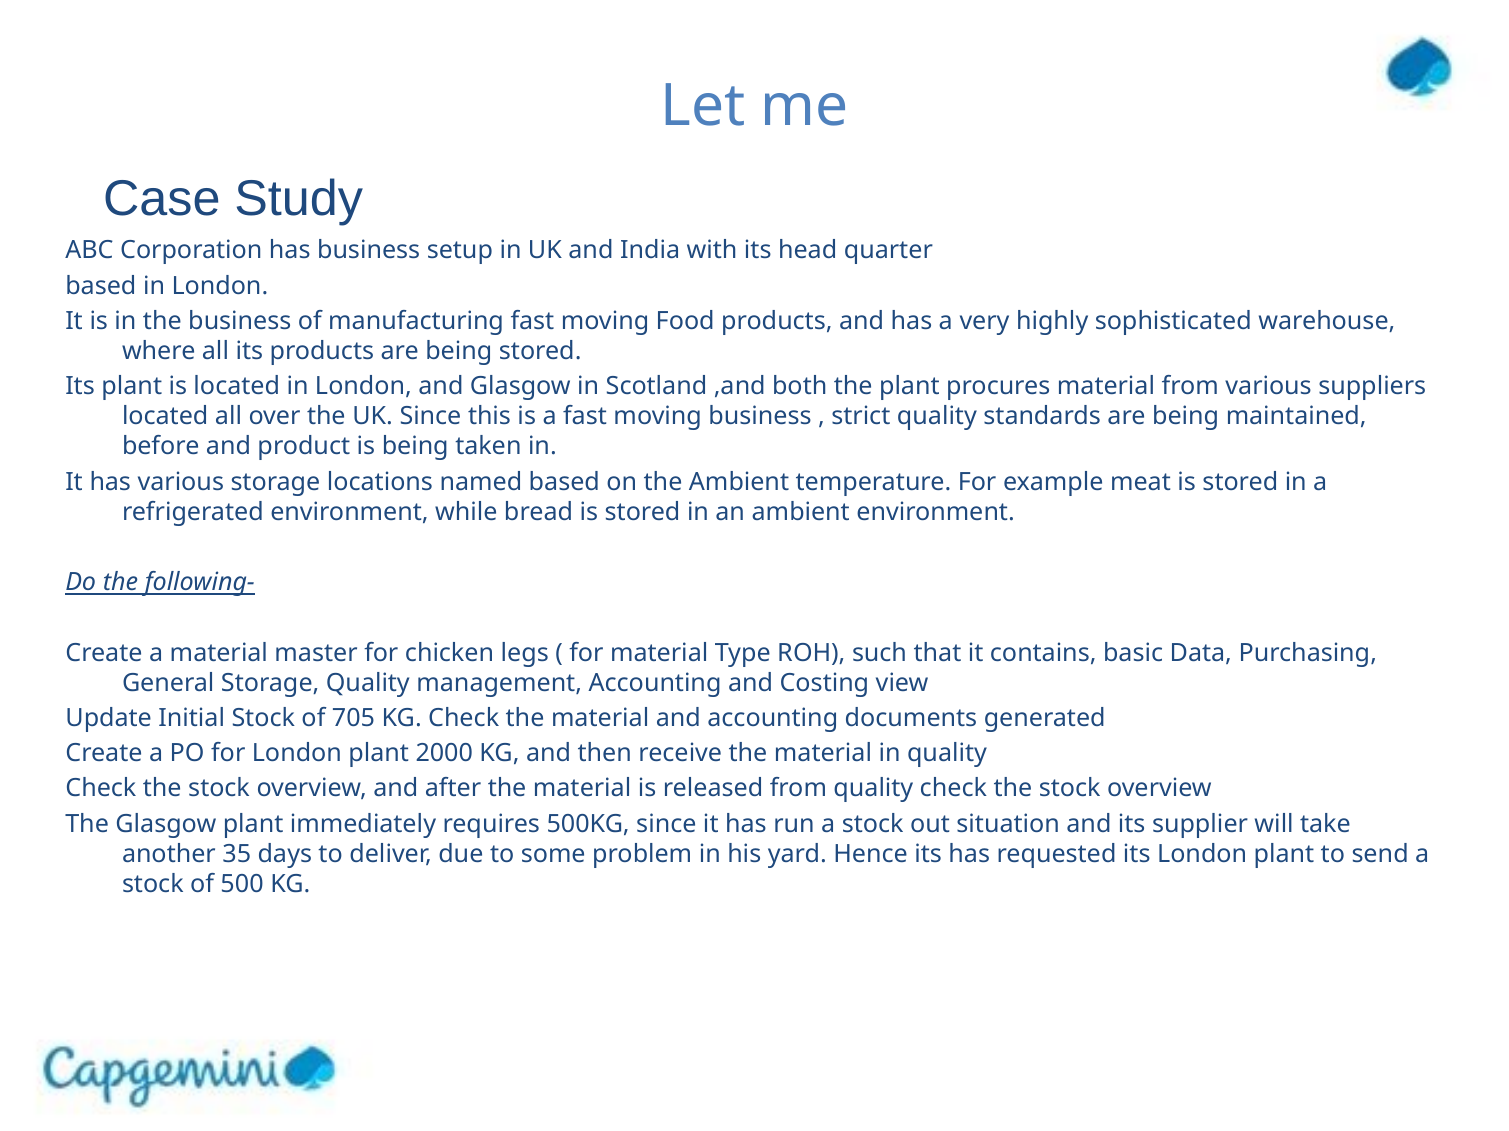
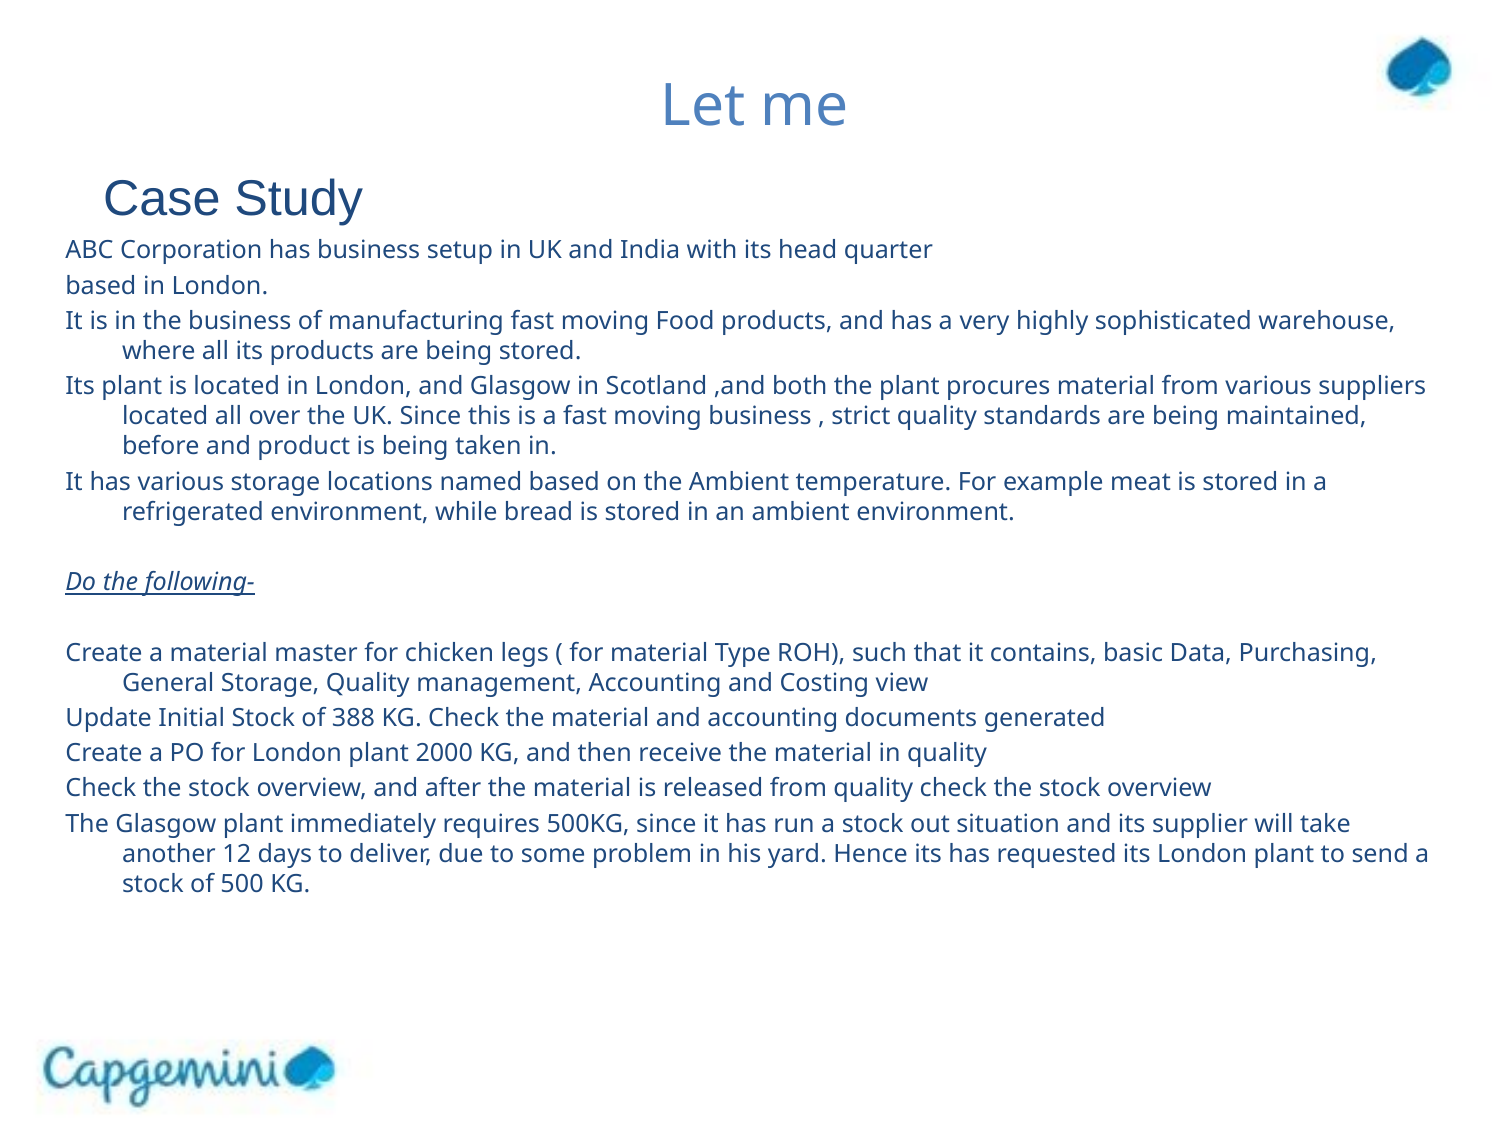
705: 705 -> 388
35: 35 -> 12
